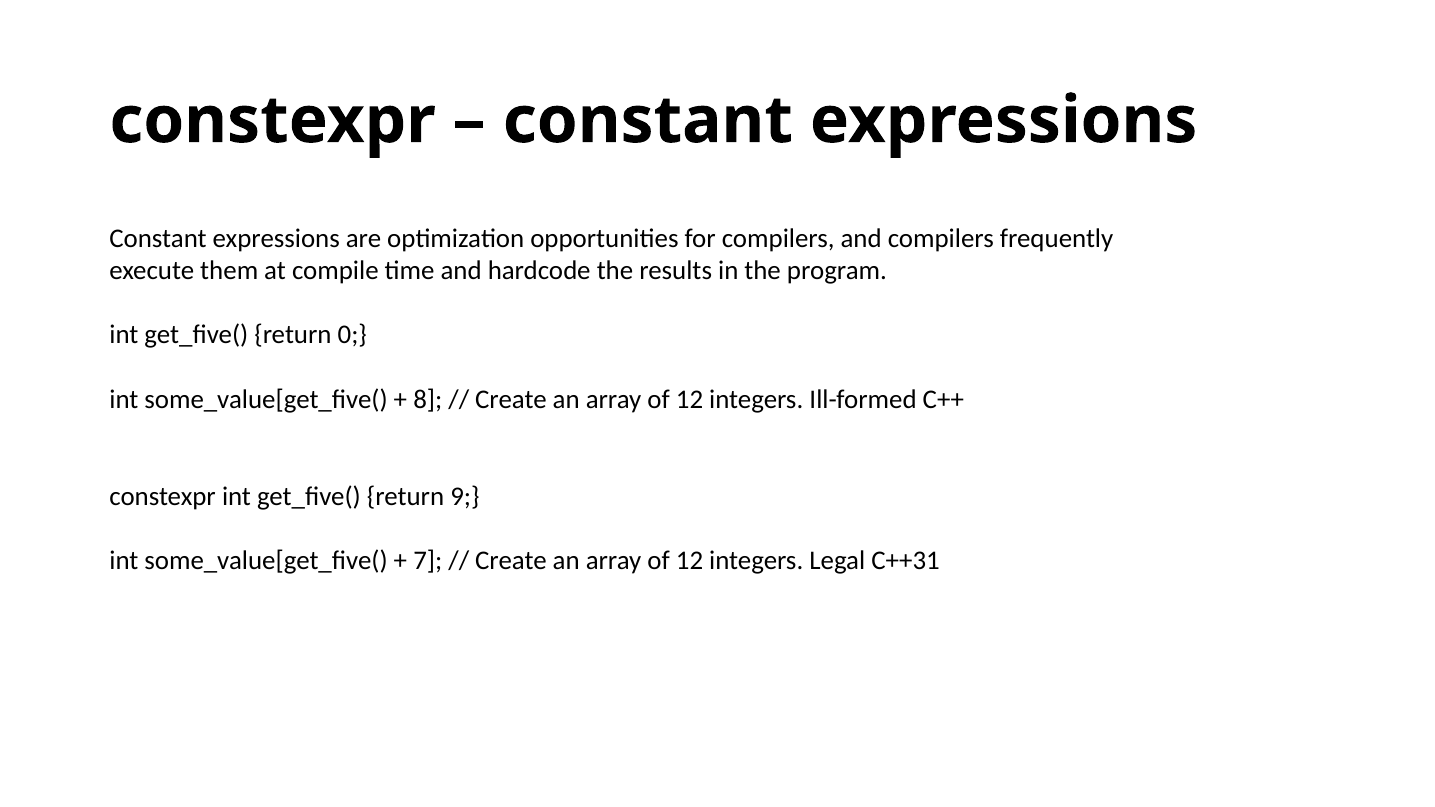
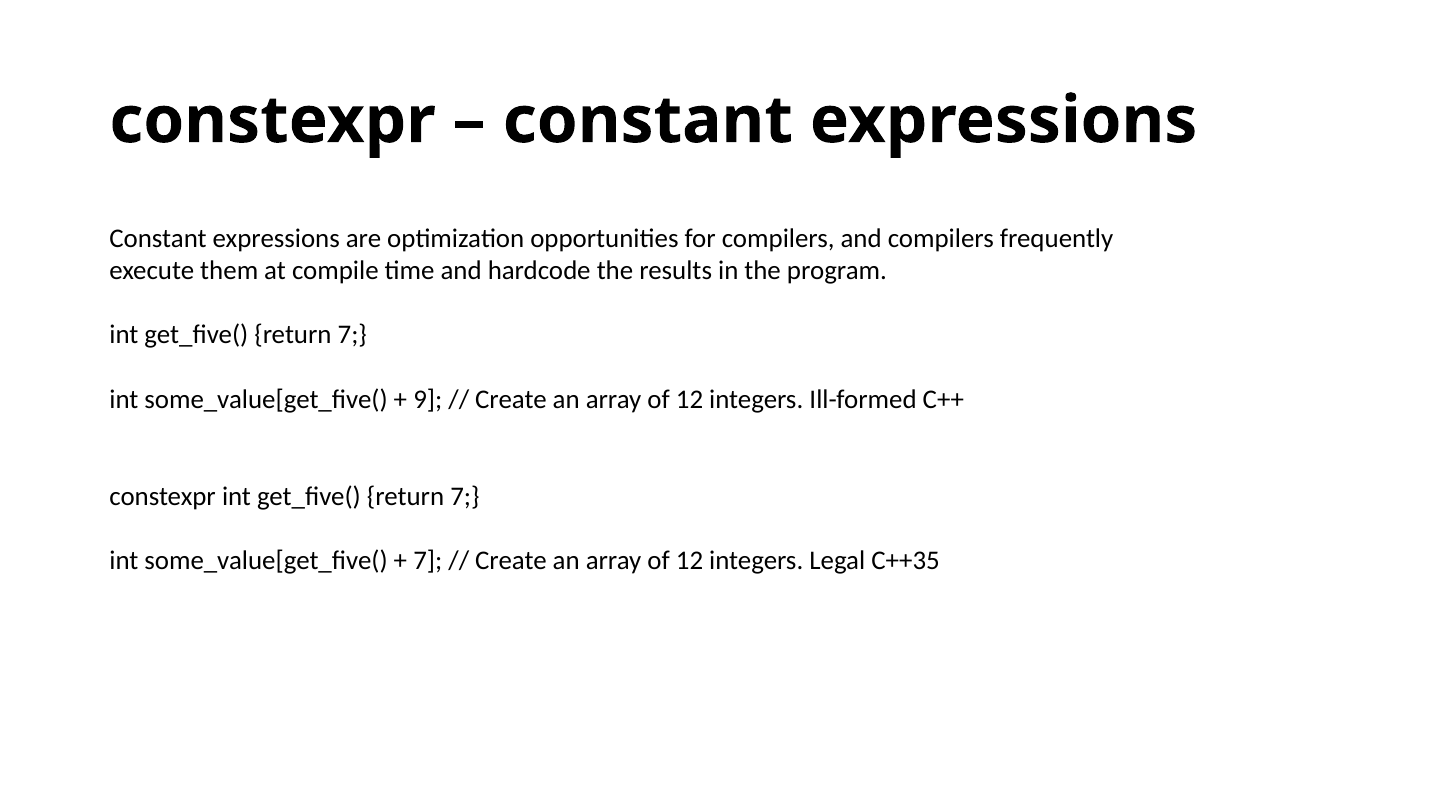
0 at (352, 335): 0 -> 7
8: 8 -> 9
9 at (465, 497): 9 -> 7
C++31: C++31 -> C++35
